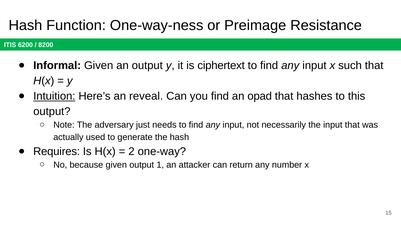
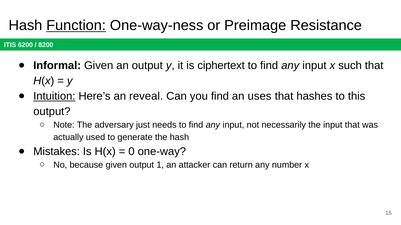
Function underline: none -> present
opad: opad -> uses
Requires: Requires -> Mistakes
2: 2 -> 0
